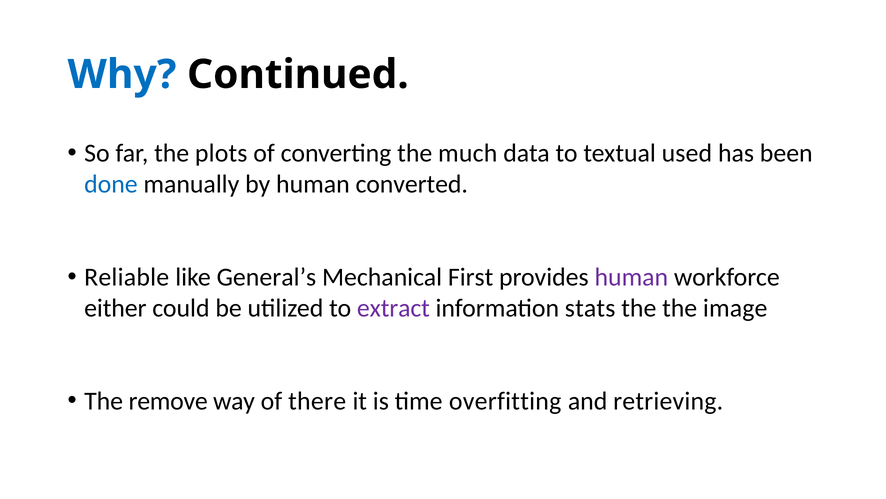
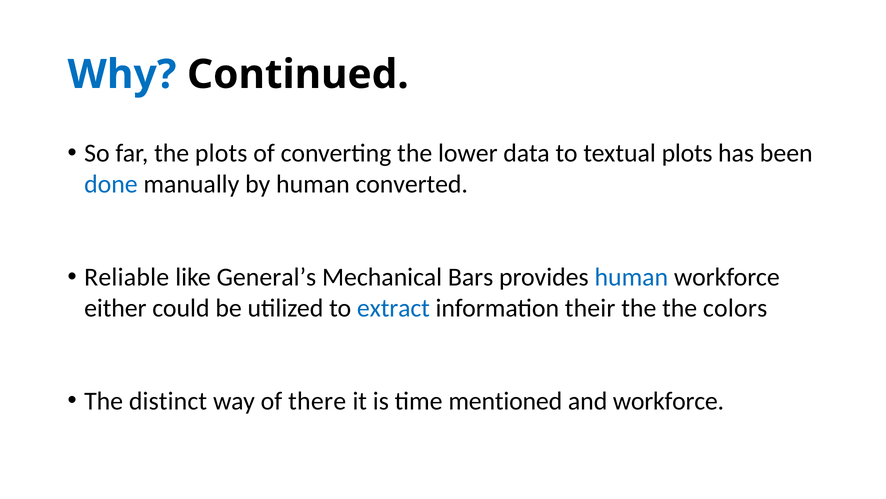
much: much -> lower
textual used: used -> plots
First: First -> Bars
human at (631, 277) colour: purple -> blue
extract colour: purple -> blue
stats: stats -> their
image: image -> colors
remove: remove -> distinct
overfitting: overfitting -> mentioned
and retrieving: retrieving -> workforce
